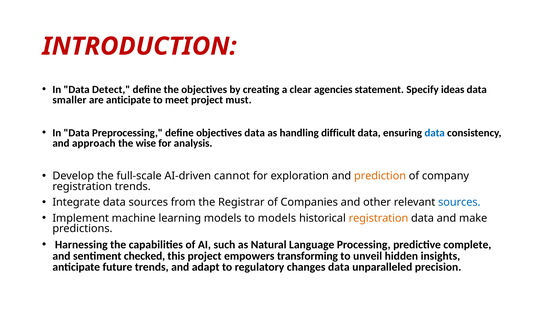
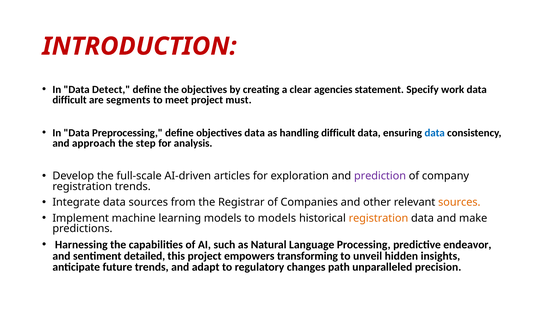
ideas: ideas -> work
smaller at (69, 100): smaller -> difficult
are anticipate: anticipate -> segments
wise: wise -> step
cannot: cannot -> articles
prediction colour: orange -> purple
sources at (459, 203) colour: blue -> orange
complete: complete -> endeavor
checked: checked -> detailed
changes data: data -> path
